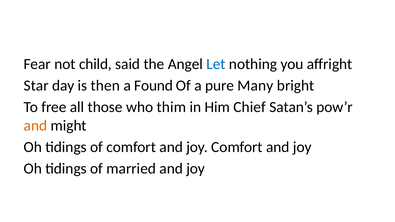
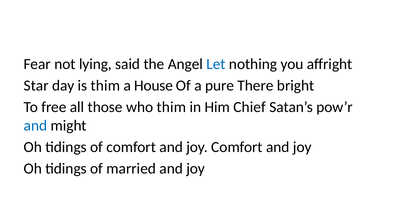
child: child -> lying
is then: then -> thim
Found: Found -> House
Many: Many -> There
and at (35, 126) colour: orange -> blue
